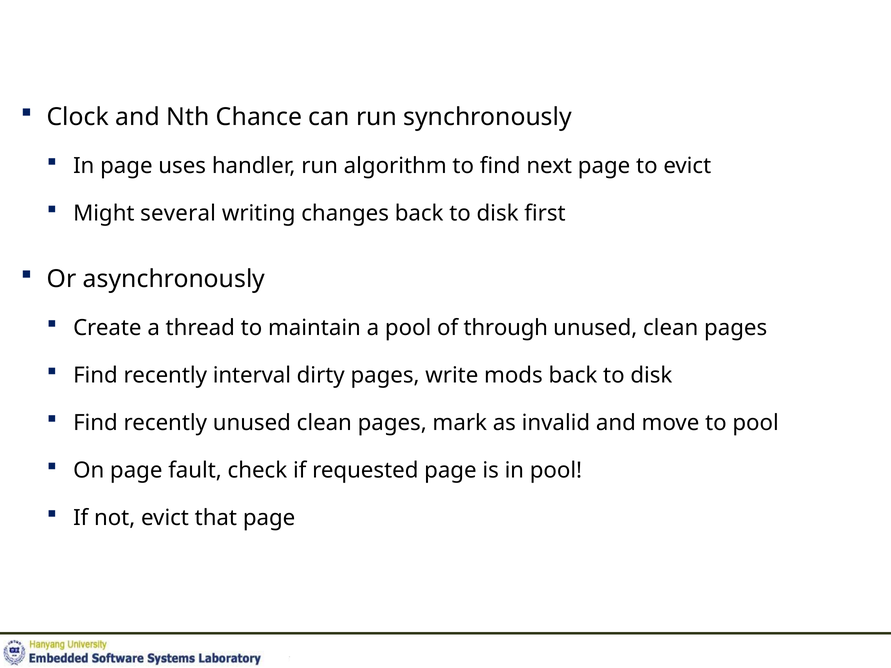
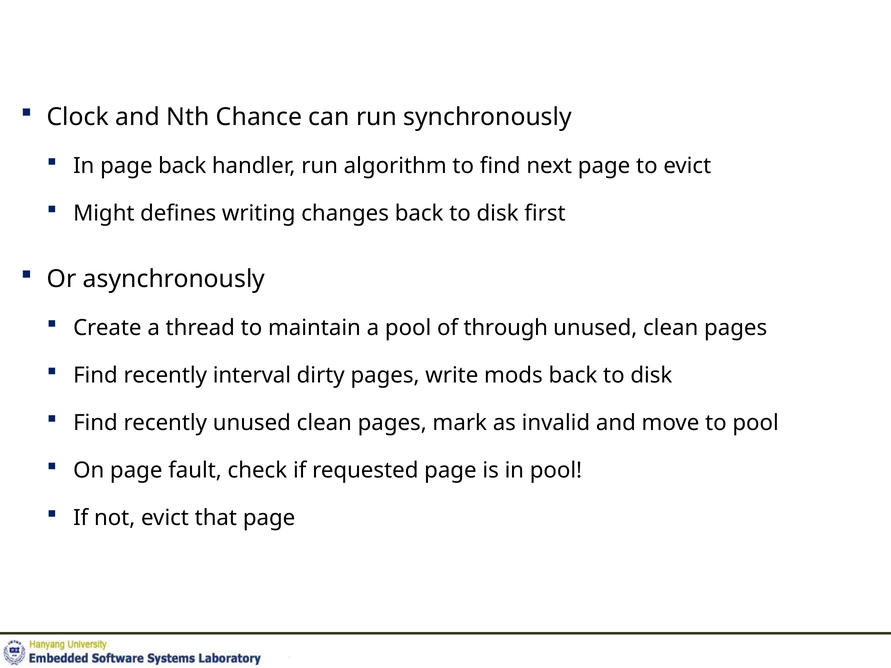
page uses: uses -> back
several: several -> defines
